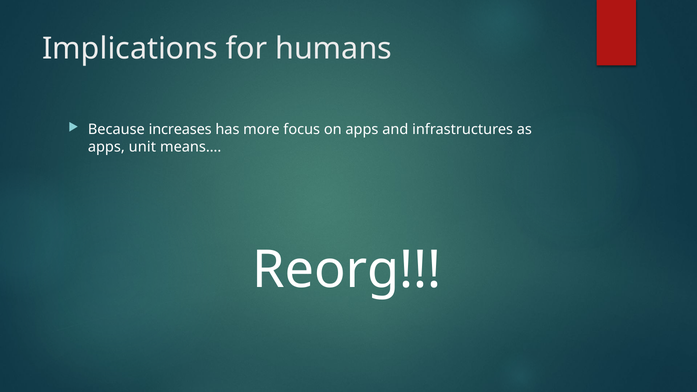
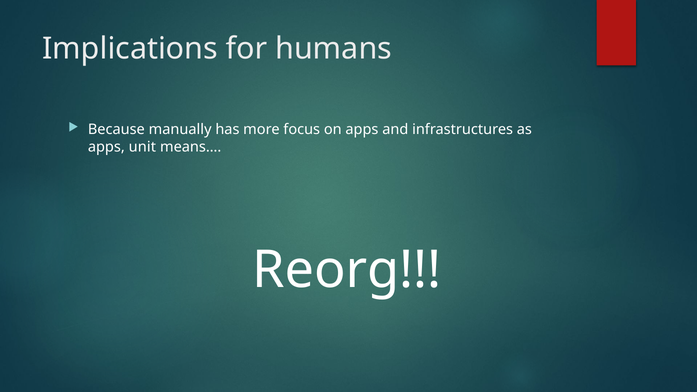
increases: increases -> manually
